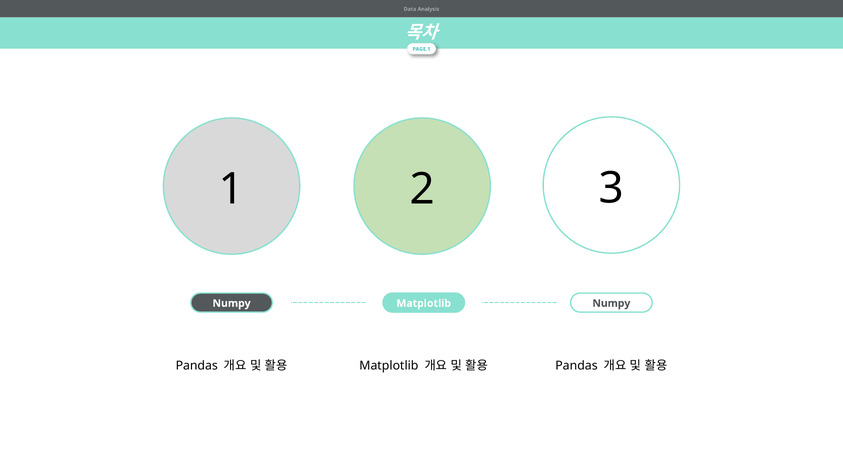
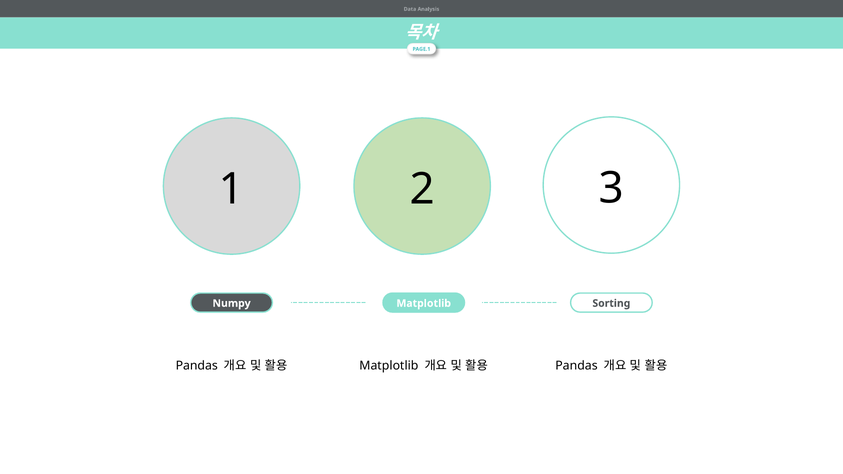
Numpy at (611, 303): Numpy -> Sorting
